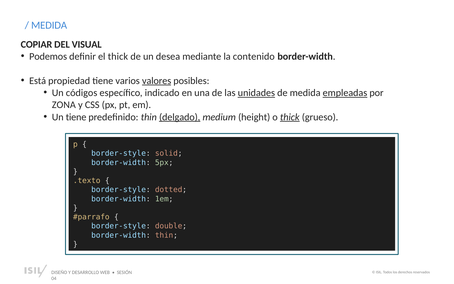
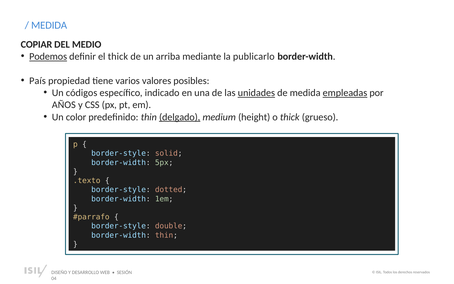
VISUAL: VISUAL -> MEDIO
Podemos underline: none -> present
desea: desea -> arriba
contenido: contenido -> publicarlo
Está: Está -> País
valores underline: present -> none
ZONA: ZONA -> AÑOS
Un tiene: tiene -> color
thick at (290, 117) underline: present -> none
